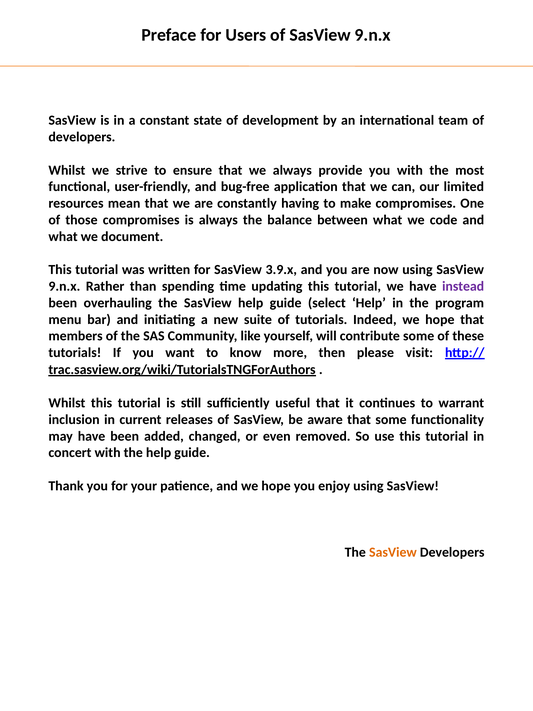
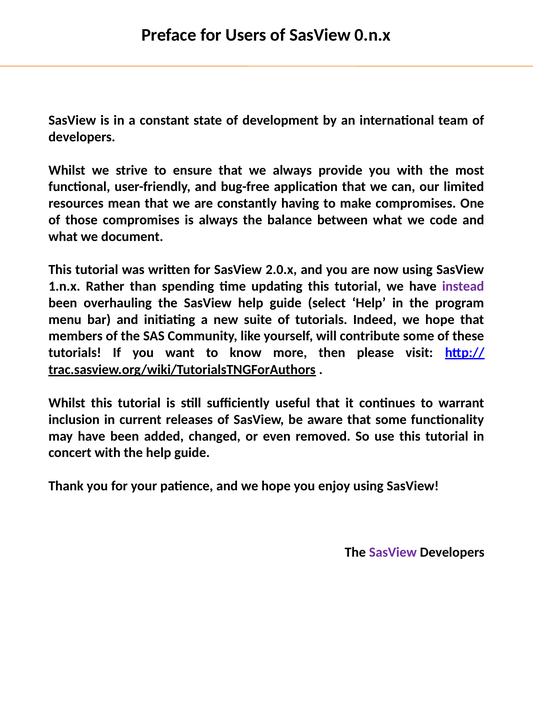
of SasView 9.n.x: 9.n.x -> 0.n.x
3.9.x: 3.9.x -> 2.0.x
9.n.x at (64, 286): 9.n.x -> 1.n.x
SasView at (393, 552) colour: orange -> purple
